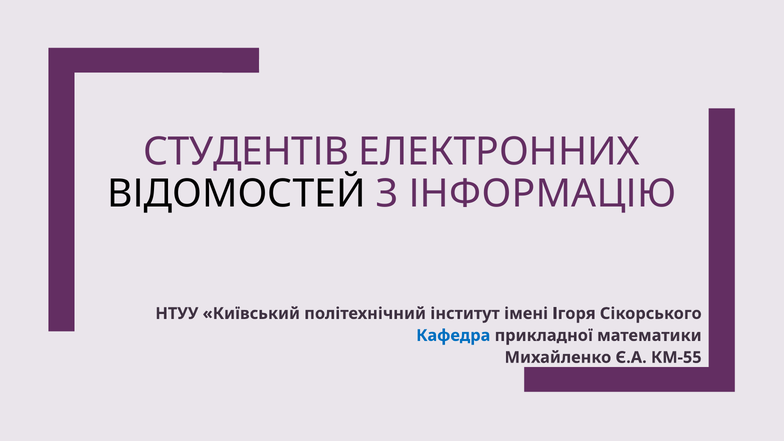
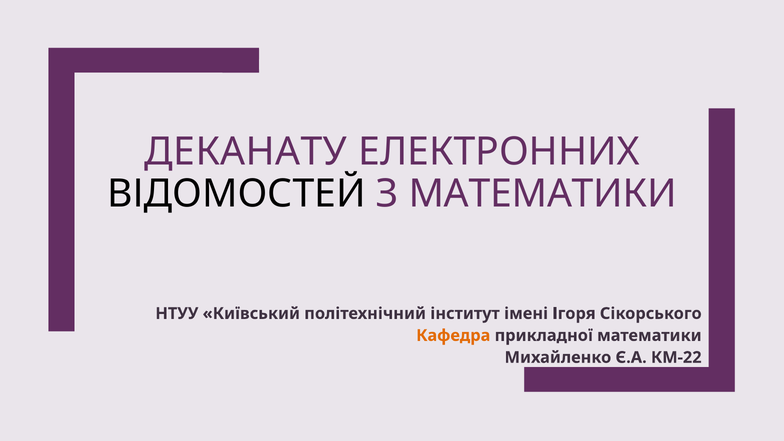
СТУДЕНТІВ: СТУДЕНТІВ -> ДЕКАНАТУ
З ІНФОРМАЦІЮ: ІНФОРМАЦІЮ -> МАТЕМАТИКИ
Кафедра colour: blue -> orange
КМ-55: КМ-55 -> КМ-22
